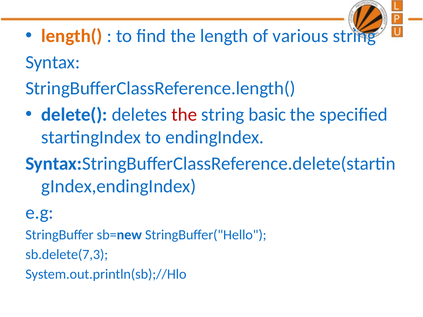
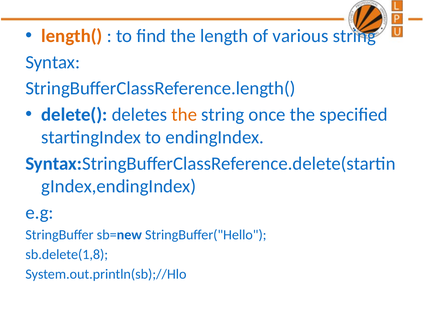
the at (184, 115) colour: red -> orange
basic: basic -> once
sb.delete(7,3: sb.delete(7,3 -> sb.delete(1,8
